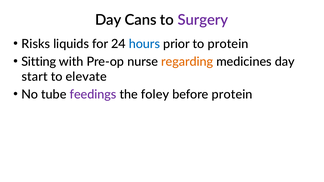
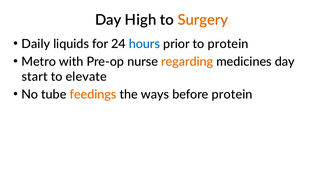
Cans: Cans -> High
Surgery colour: purple -> orange
Risks: Risks -> Daily
Sitting: Sitting -> Metro
feedings colour: purple -> orange
foley: foley -> ways
